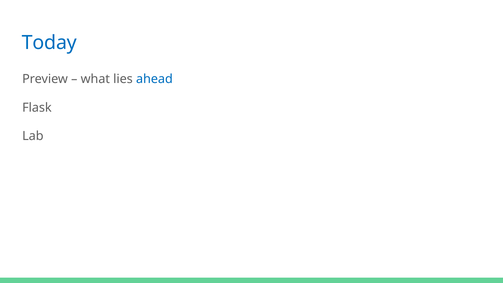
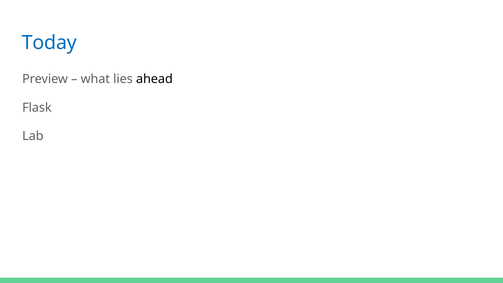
ahead colour: blue -> black
